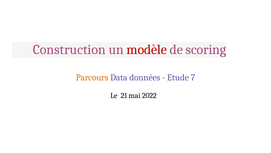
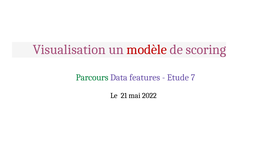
Construction: Construction -> Visualisation
Parcours colour: orange -> green
données: données -> features
